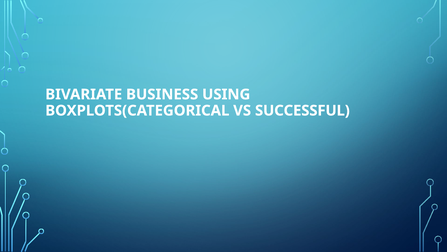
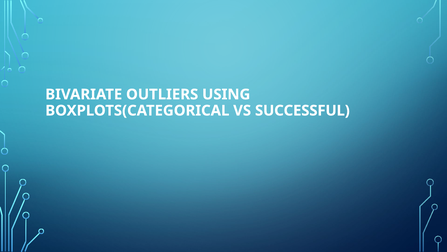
BUSINESS: BUSINESS -> OUTLIERS
